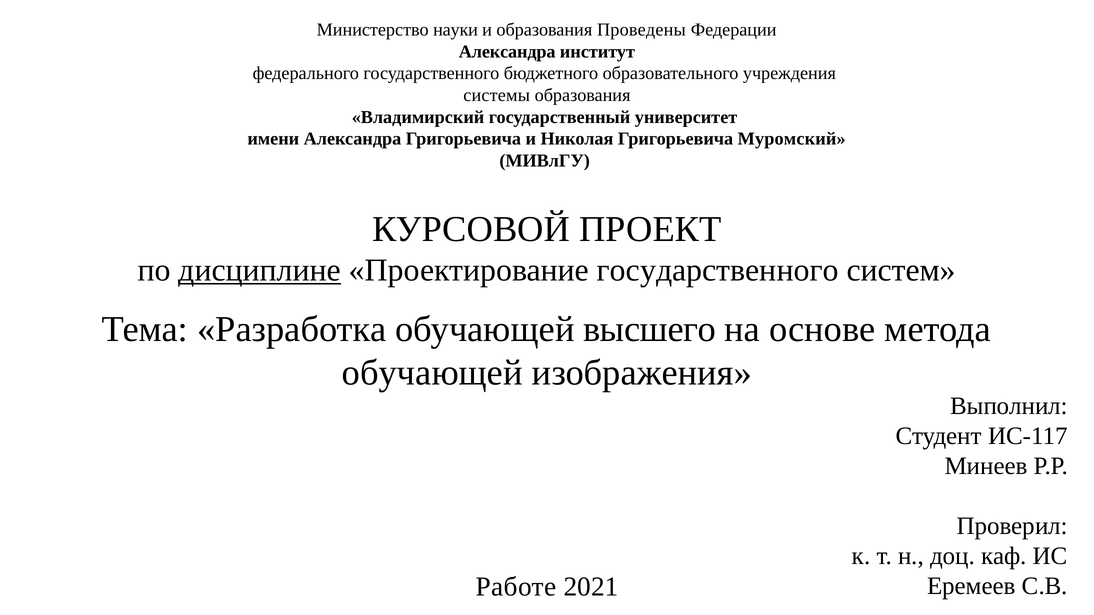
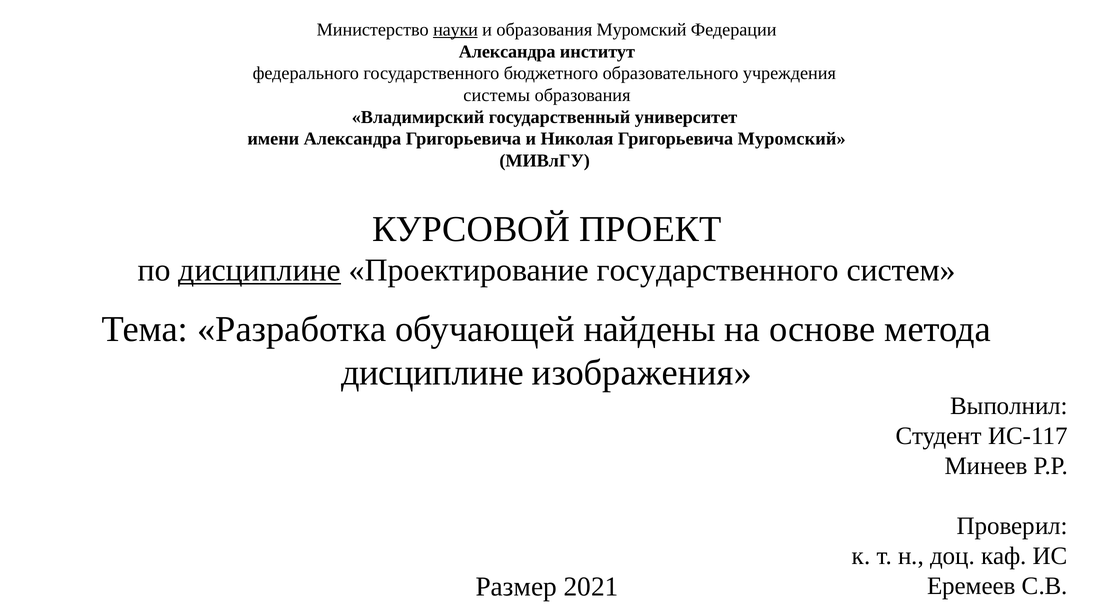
науки underline: none -> present
образования Проведены: Проведены -> Муромский
высшего: высшего -> найдены
обучающей at (432, 373): обучающей -> дисциплине
Работе: Работе -> Размер
